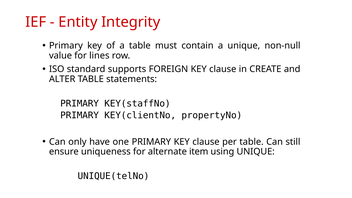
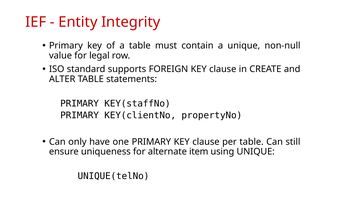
lines: lines -> legal
